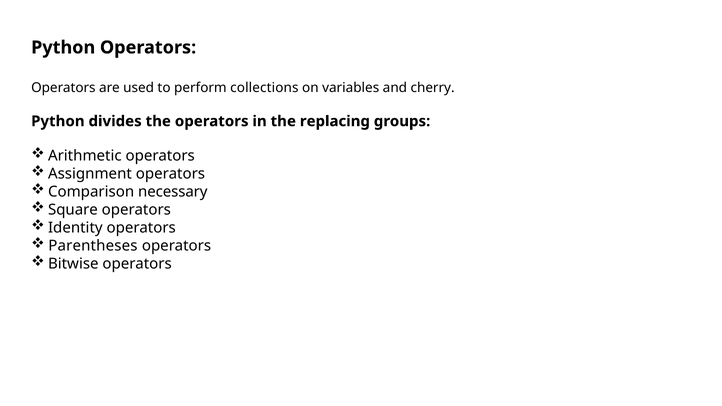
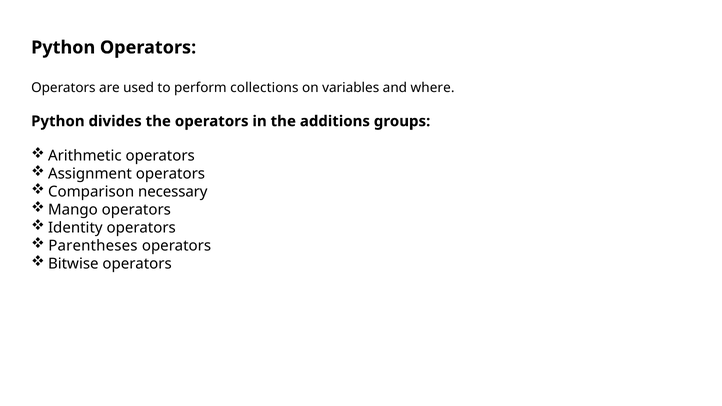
cherry: cherry -> where
replacing: replacing -> additions
Square: Square -> Mango
